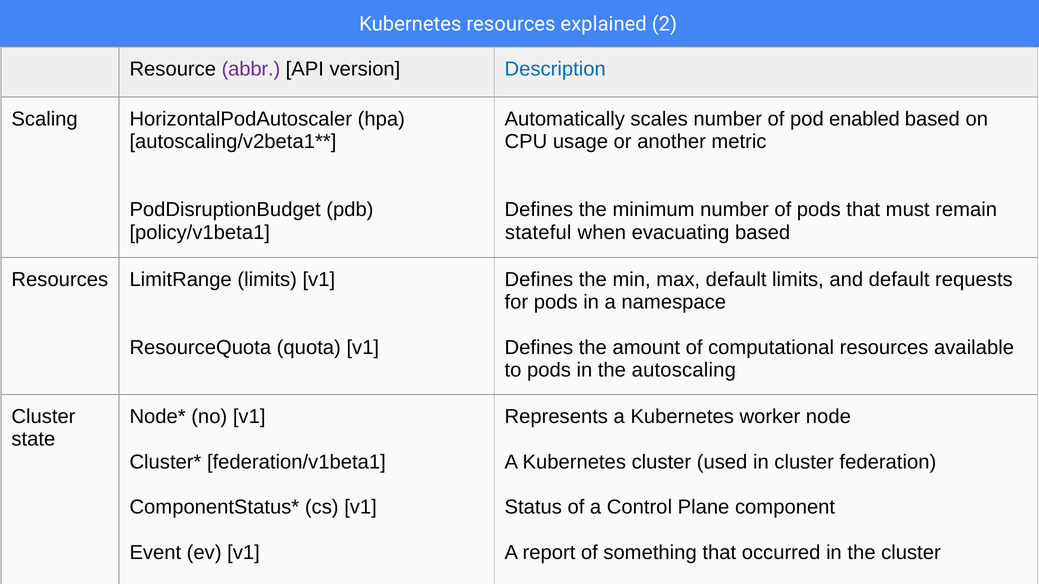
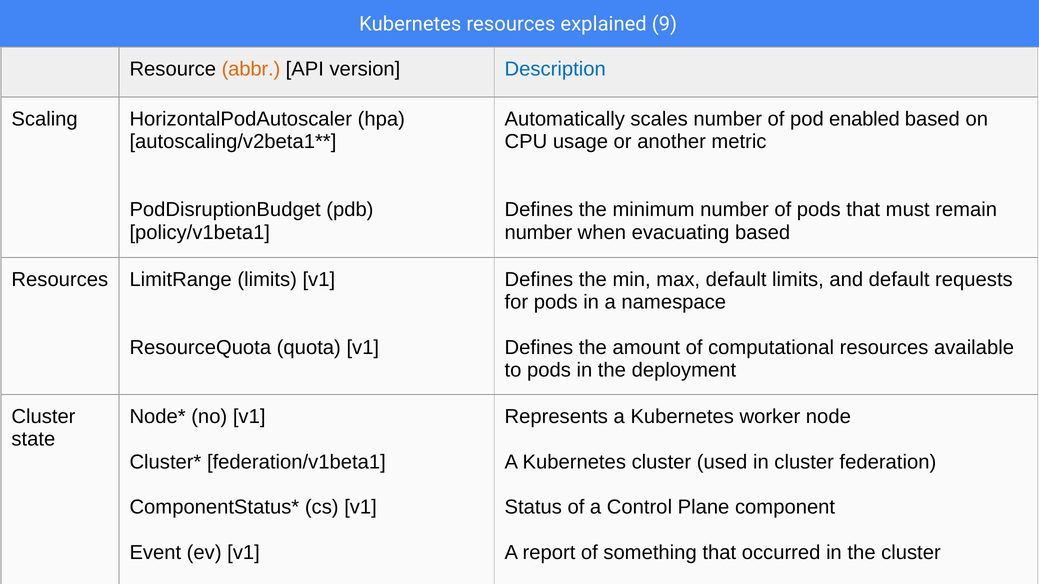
2: 2 -> 9
abbr colour: purple -> orange
stateful at (538, 233): stateful -> number
autoscaling: autoscaling -> deployment
